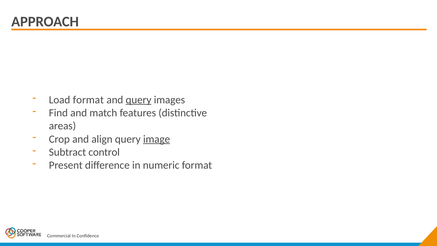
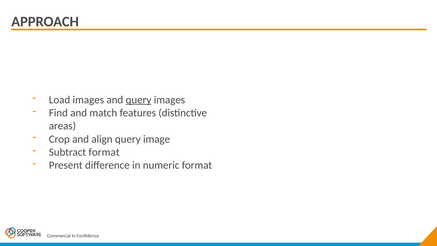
Load format: format -> images
image underline: present -> none
Subtract control: control -> format
